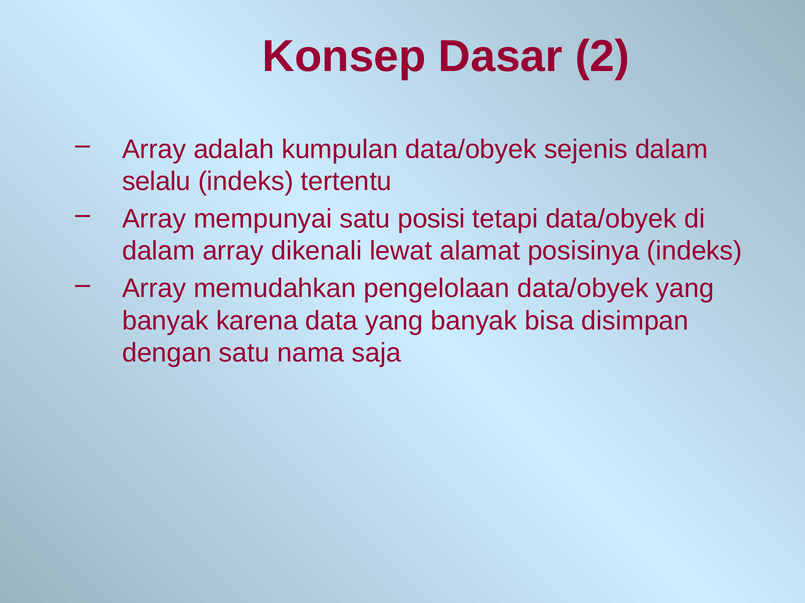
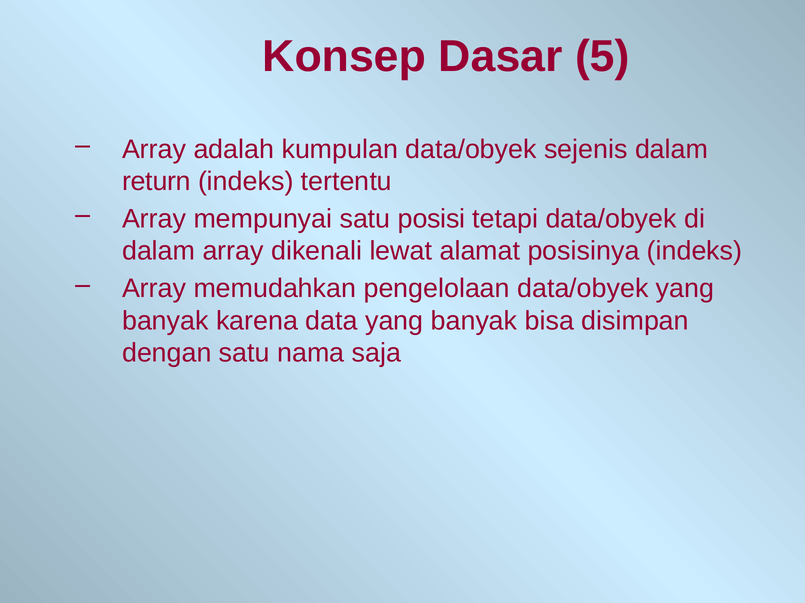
2: 2 -> 5
selalu: selalu -> return
